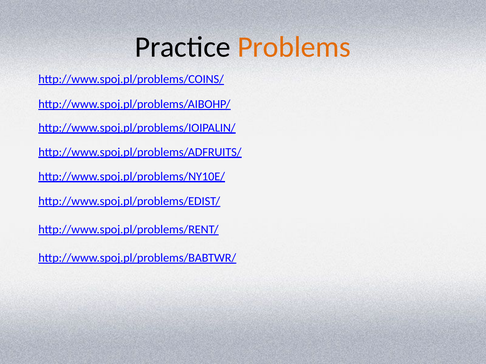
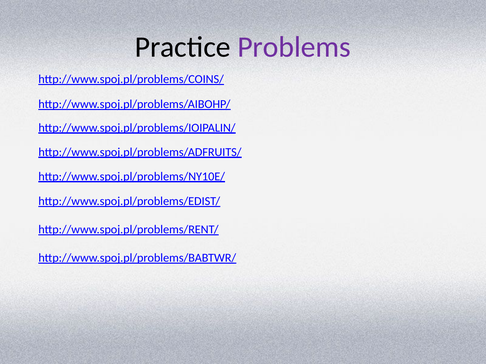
Problems colour: orange -> purple
